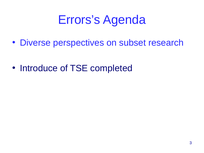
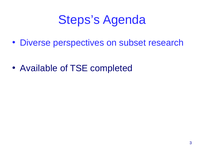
Errors’s: Errors’s -> Steps’s
Introduce: Introduce -> Available
